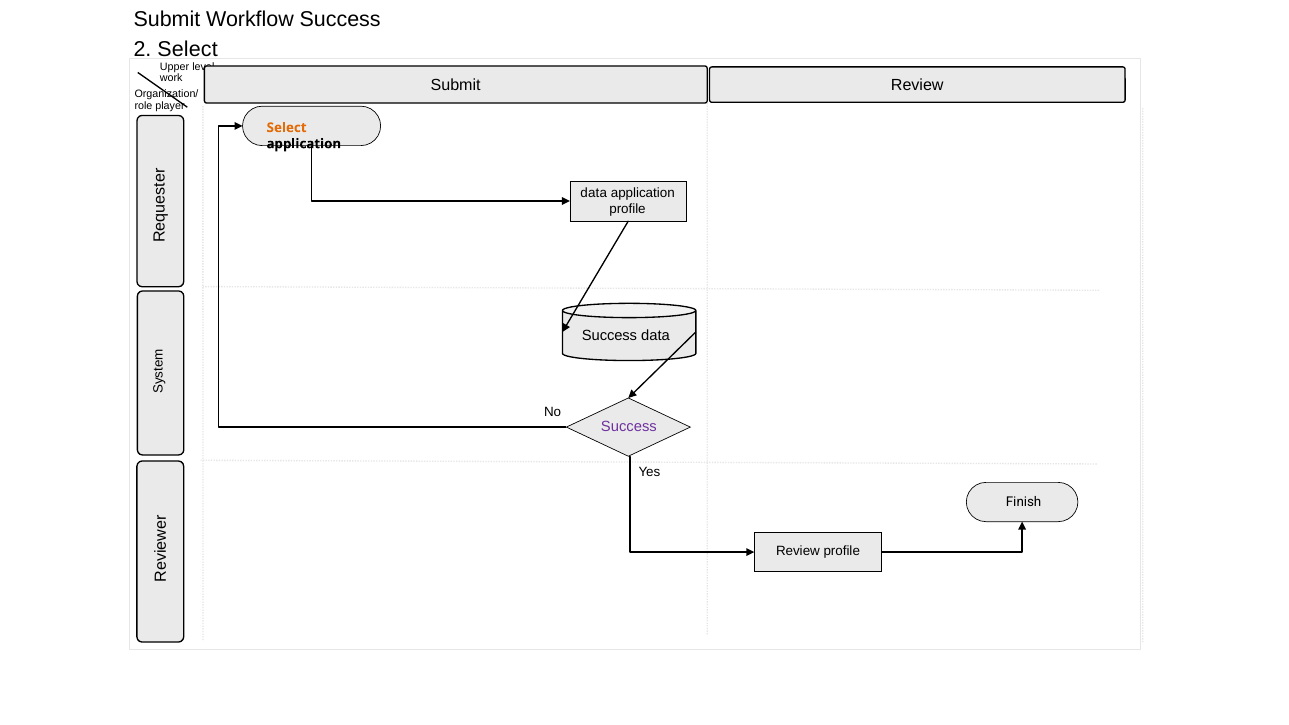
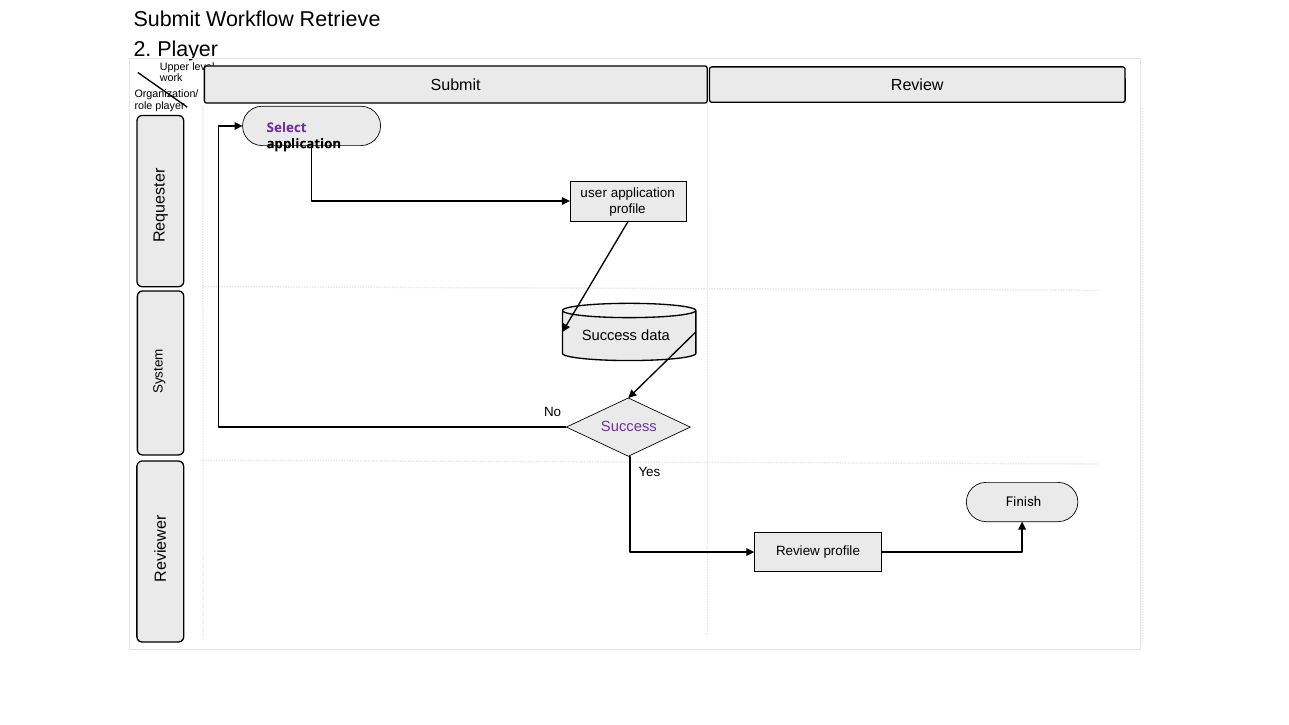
Workflow Success: Success -> Retrieve
2 Select: Select -> Player
Select at (287, 128) colour: orange -> purple
data at (594, 193): data -> user
